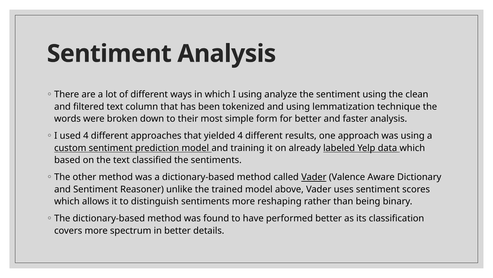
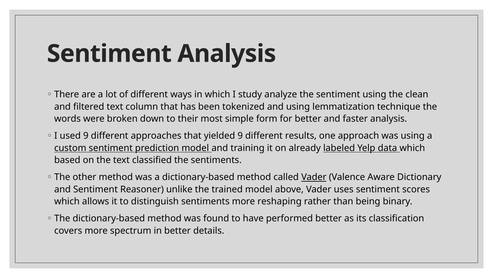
I using: using -> study
used 4: 4 -> 9
yielded 4: 4 -> 9
